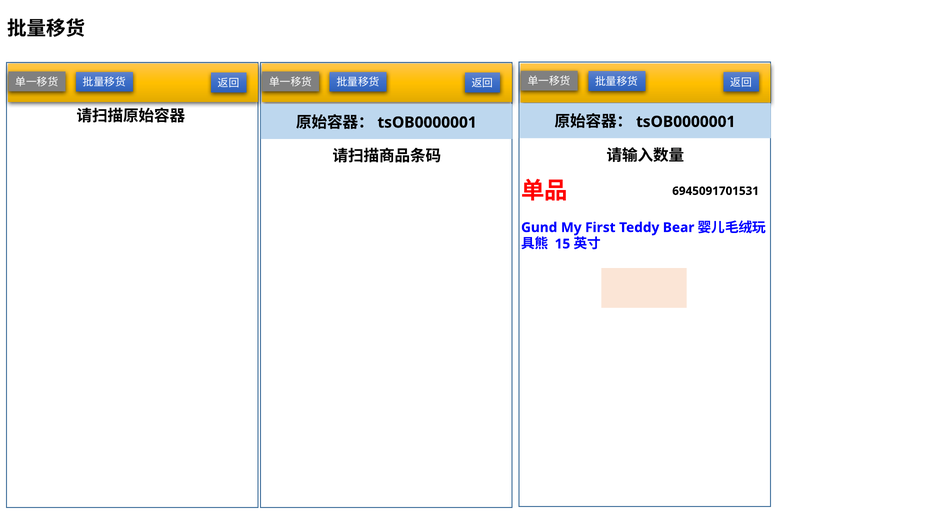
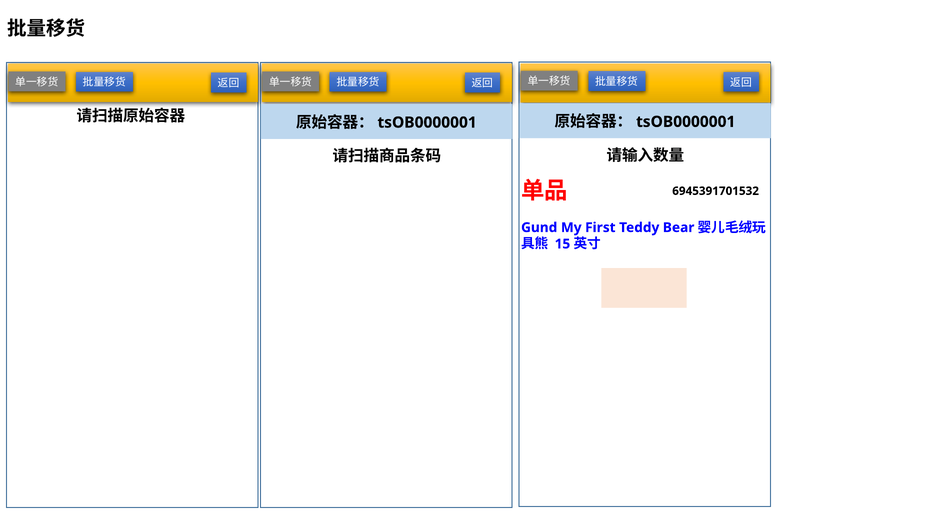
6945091701531: 6945091701531 -> 6945391701532
